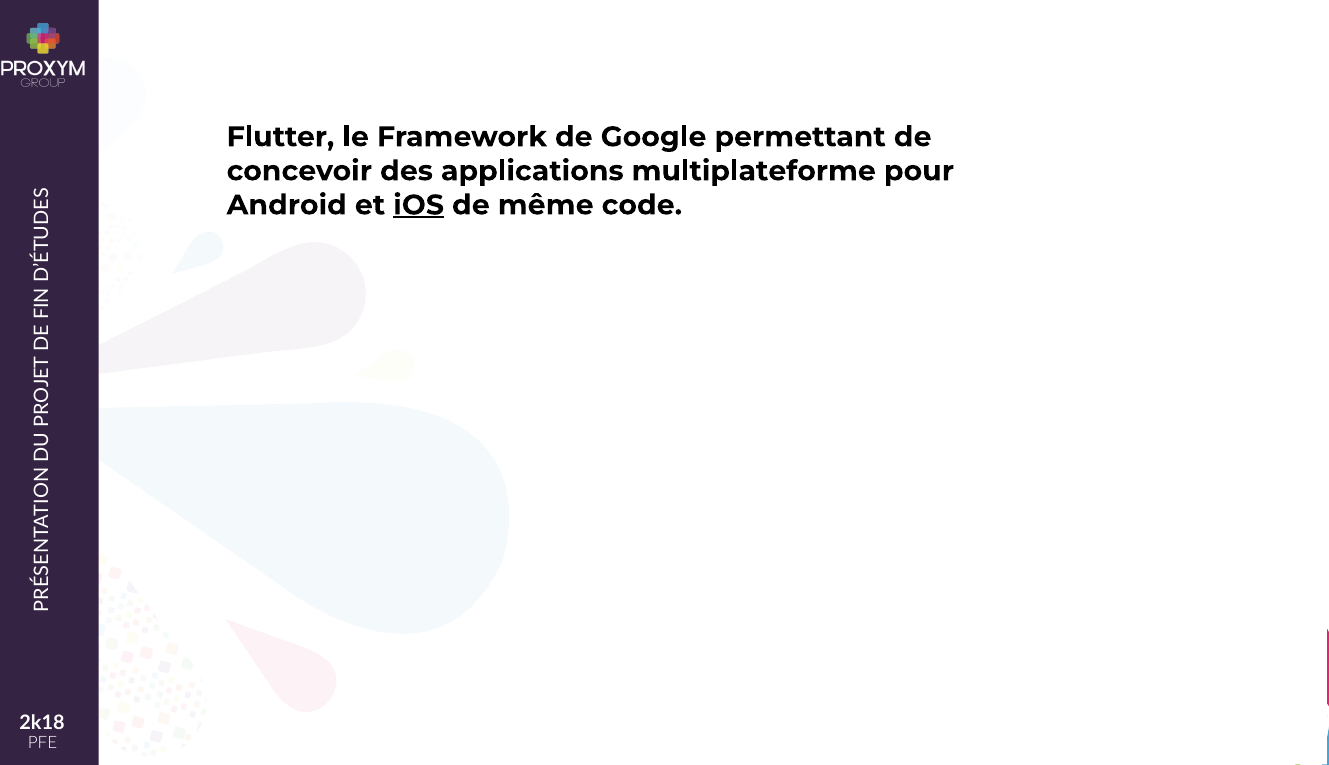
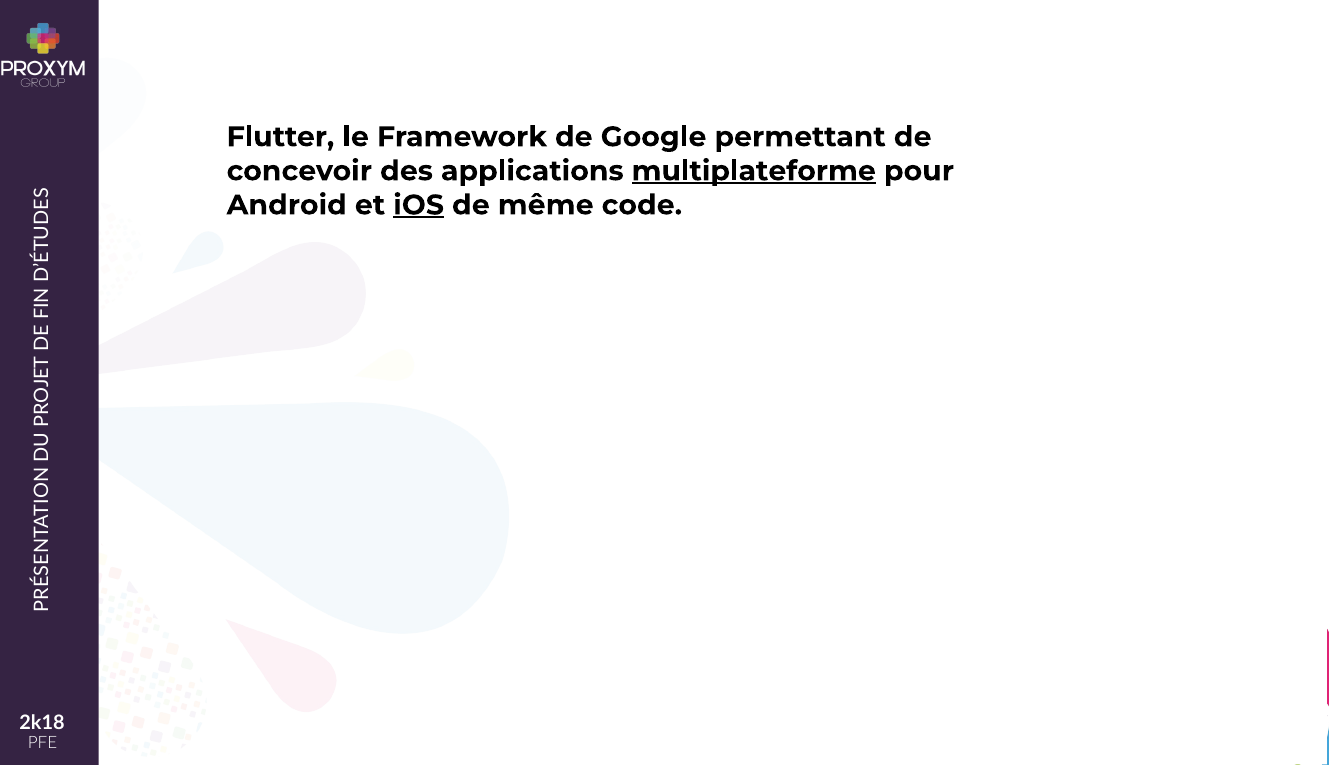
multiplateforme underline: none -> present
